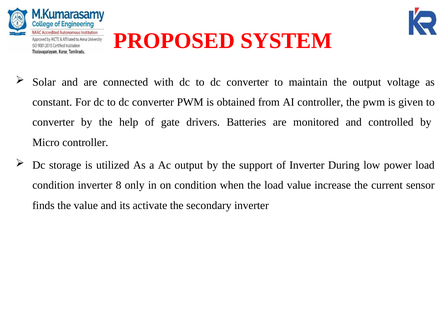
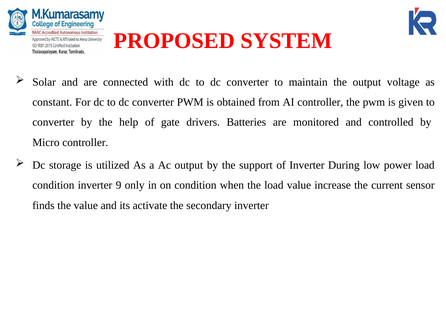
8: 8 -> 9
